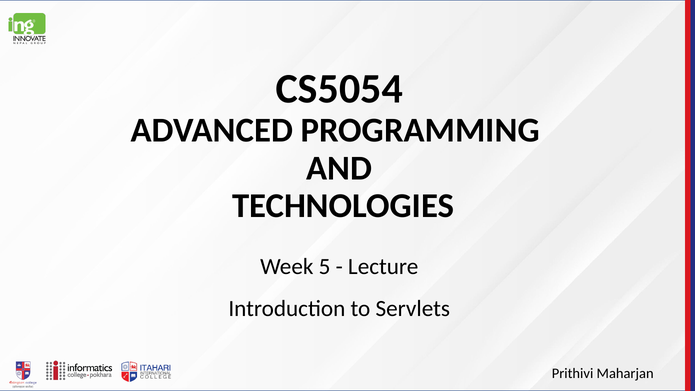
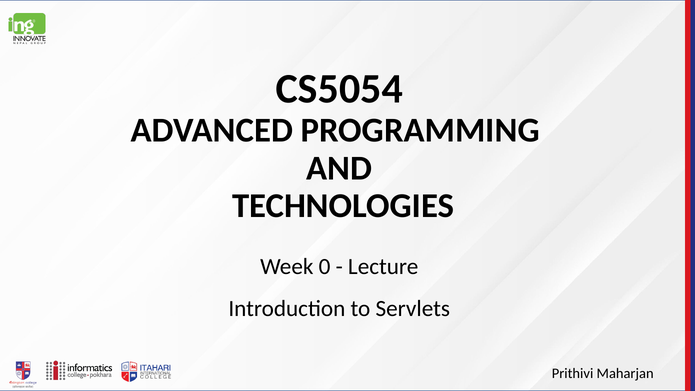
5: 5 -> 0
